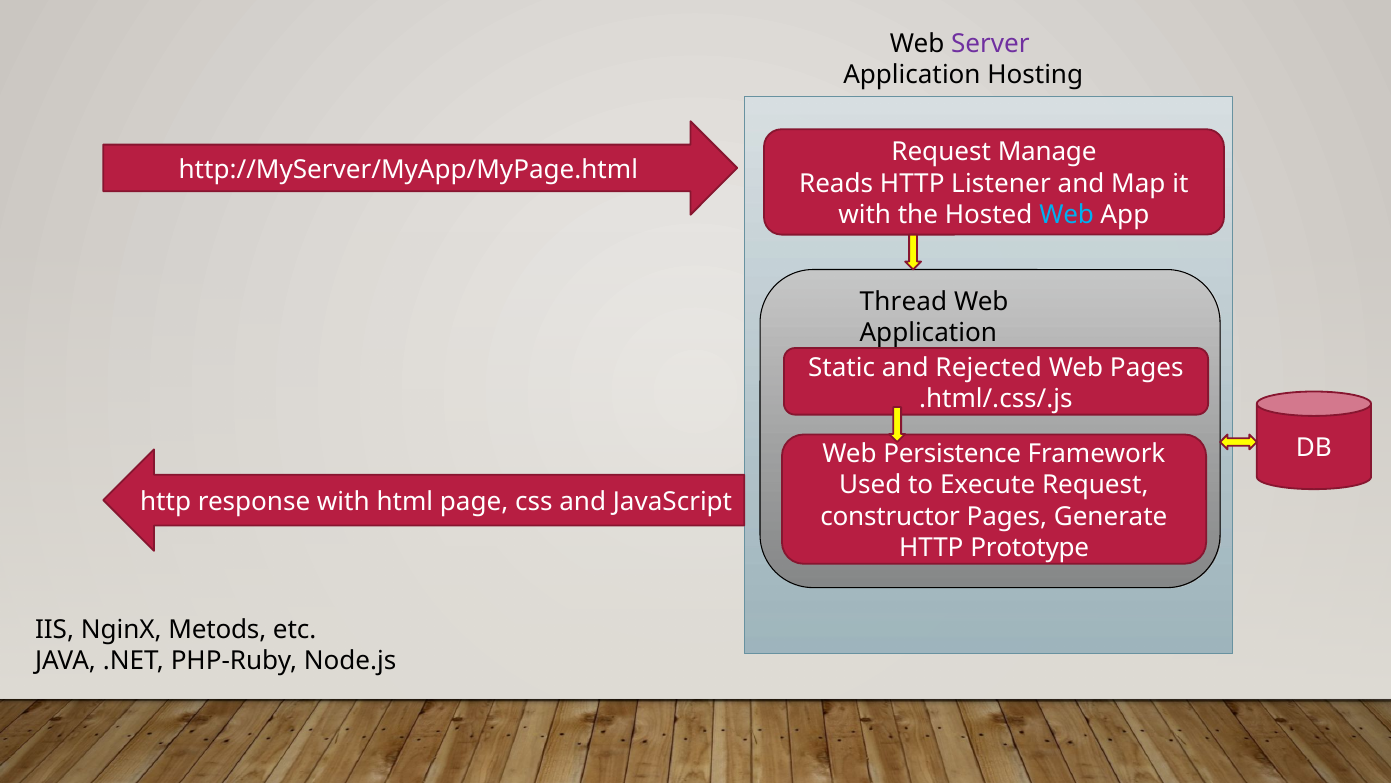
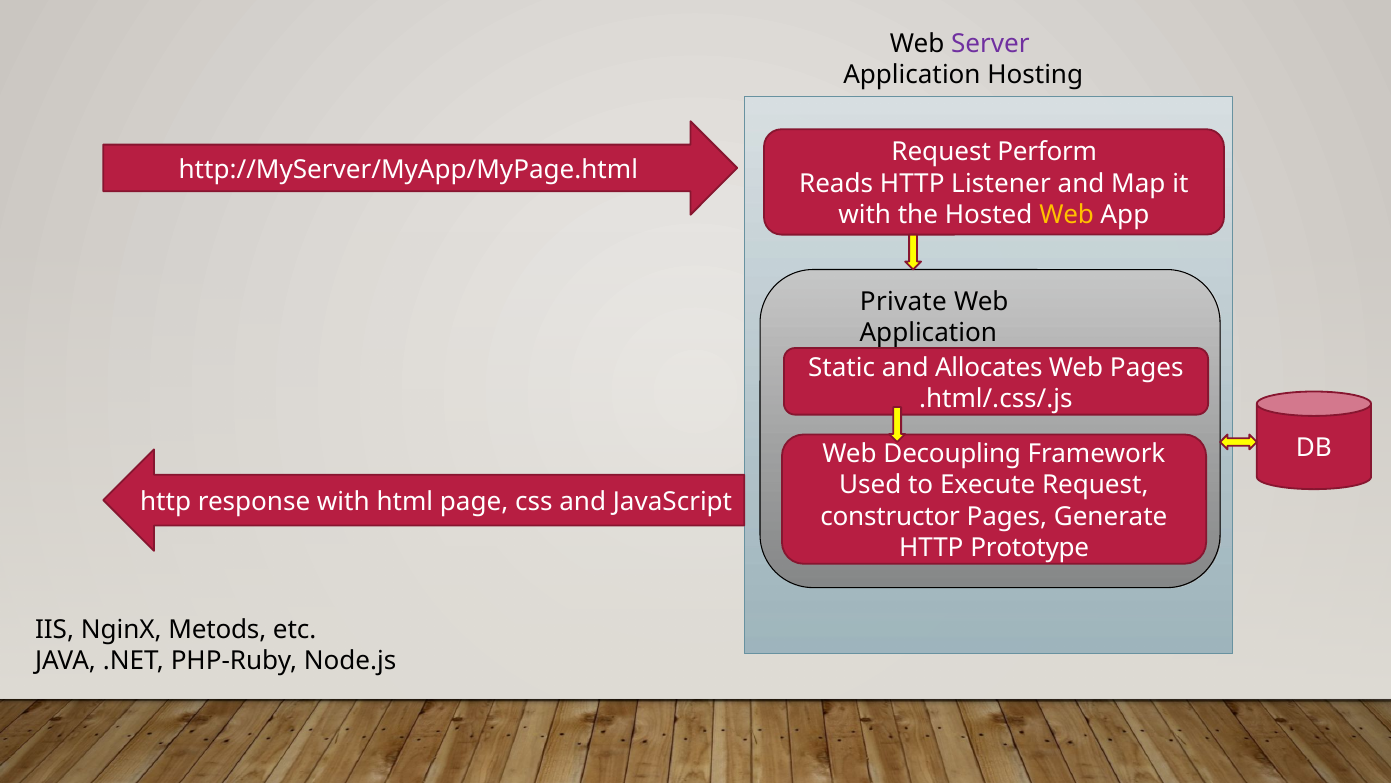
Manage: Manage -> Perform
Web at (1067, 215) colour: light blue -> yellow
Thread: Thread -> Private
Rejected: Rejected -> Allocates
Persistence: Persistence -> Decoupling
